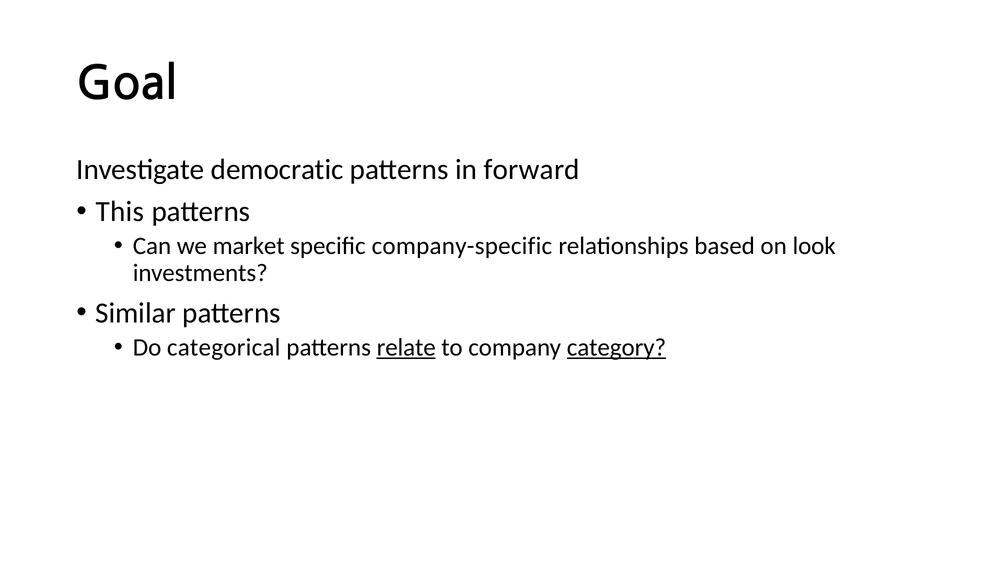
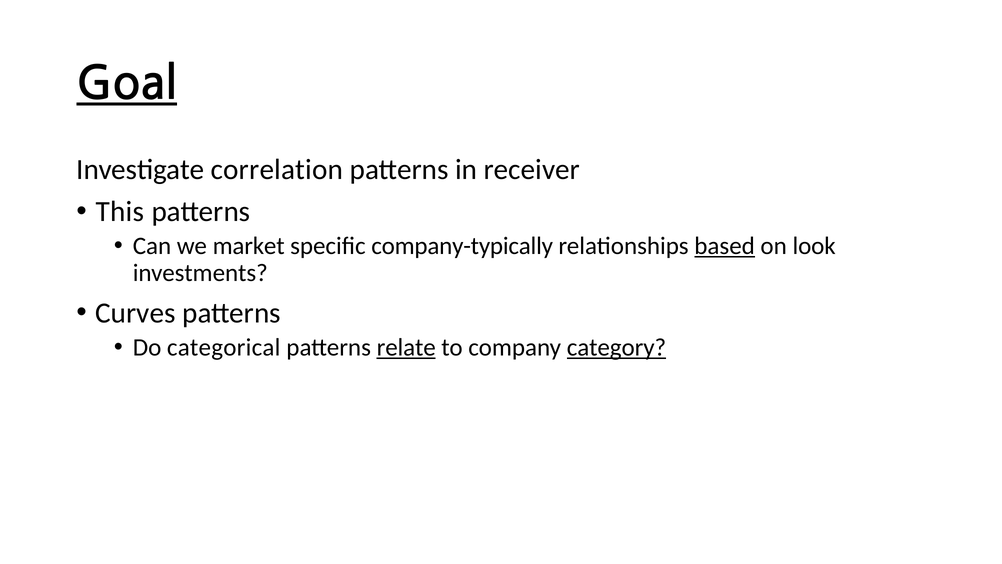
Goal underline: none -> present
democratic: democratic -> correlation
forward: forward -> receiver
company-specific: company-specific -> company-typically
based underline: none -> present
Similar: Similar -> Curves
